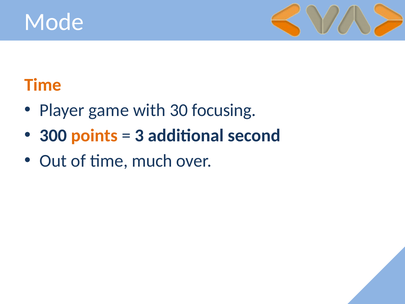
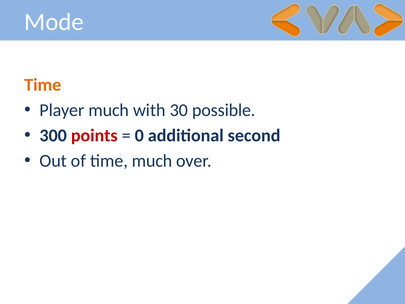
Player game: game -> much
focusing: focusing -> possible
points colour: orange -> red
3: 3 -> 0
